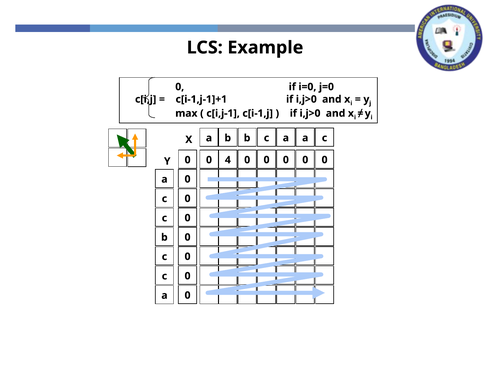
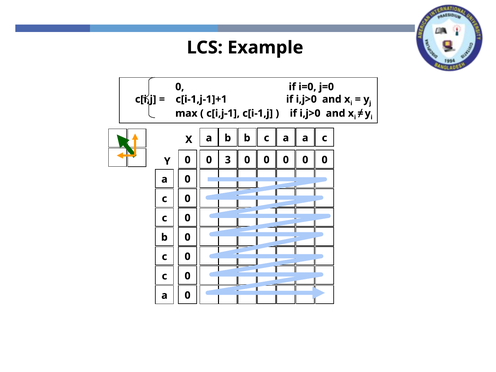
4: 4 -> 3
